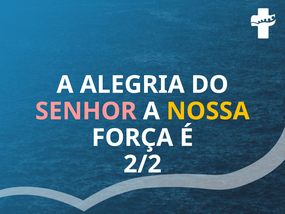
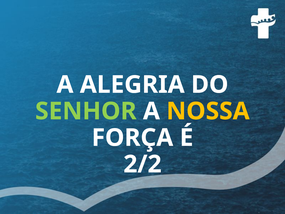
SENHOR colour: pink -> light green
